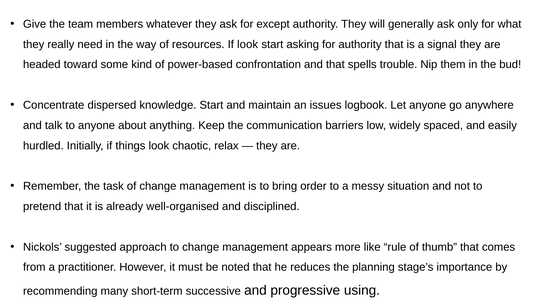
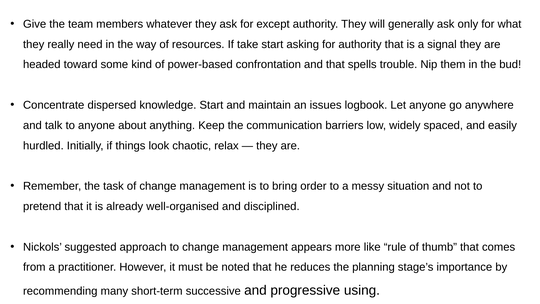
If look: look -> take
